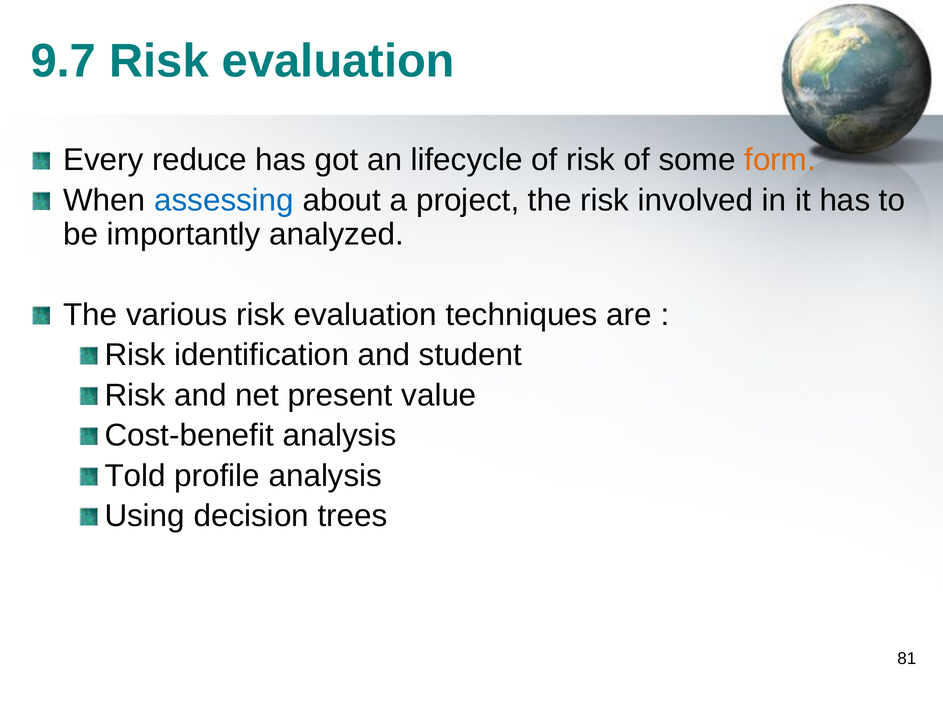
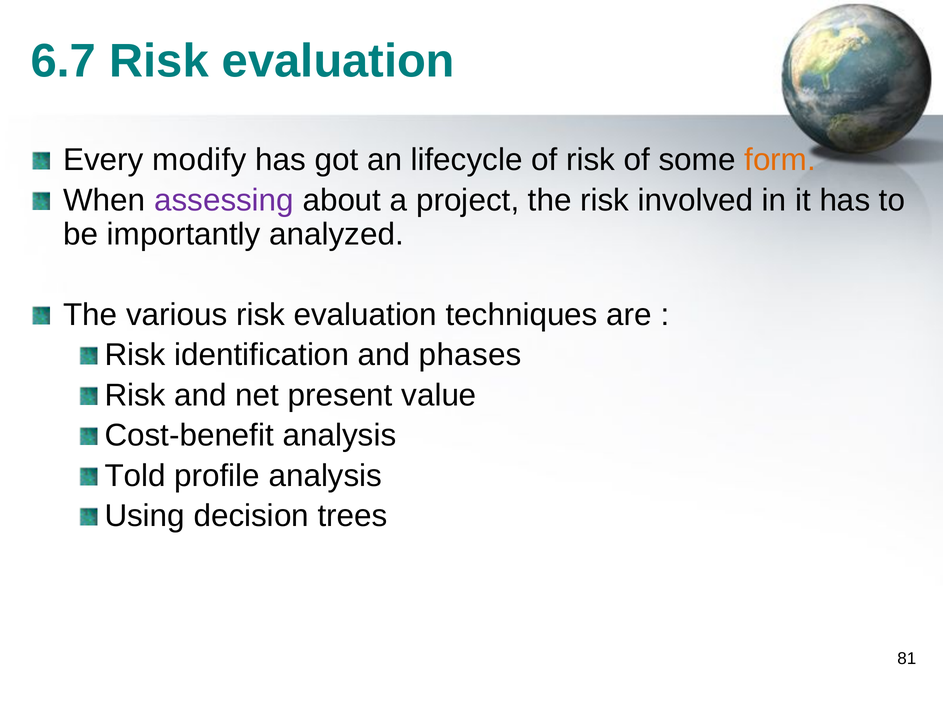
9.7: 9.7 -> 6.7
reduce: reduce -> modify
assessing colour: blue -> purple
student: student -> phases
